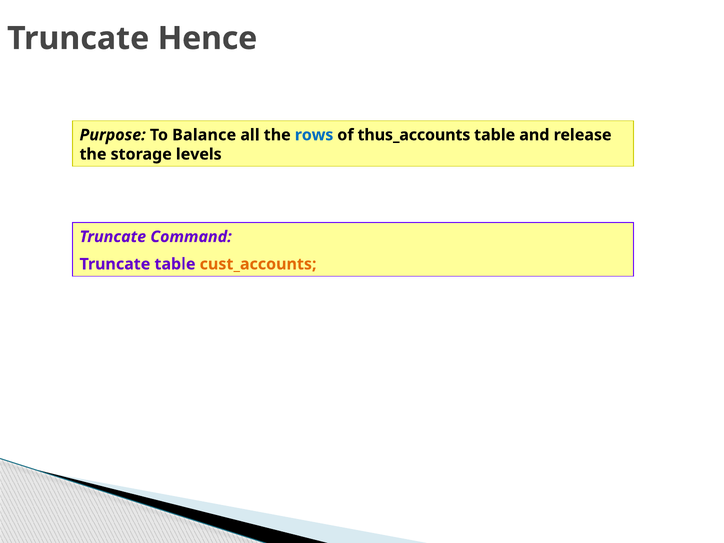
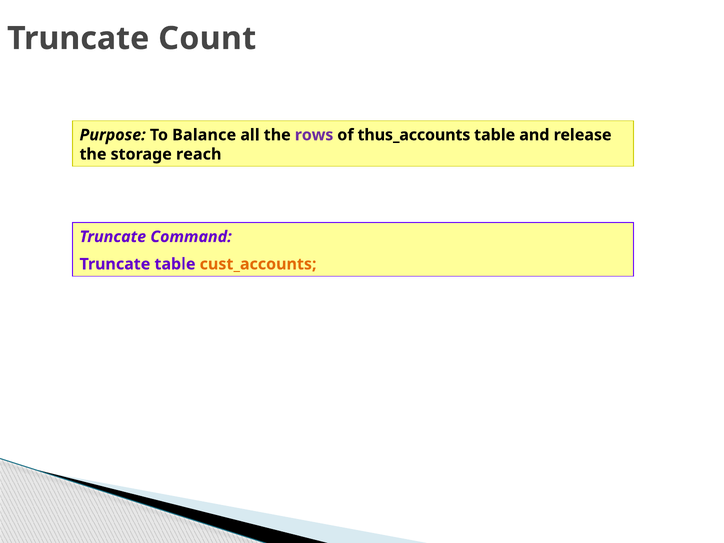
Hence: Hence -> Count
rows colour: blue -> purple
levels: levels -> reach
